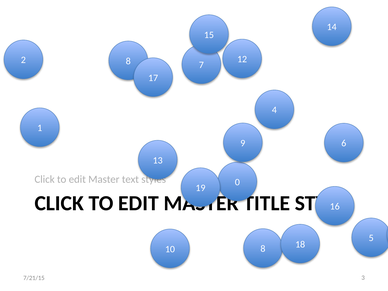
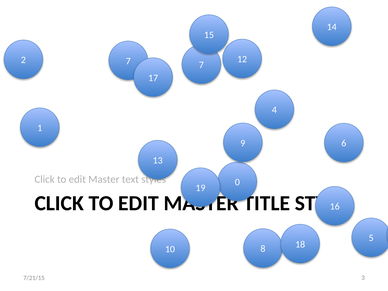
2 8: 8 -> 7
